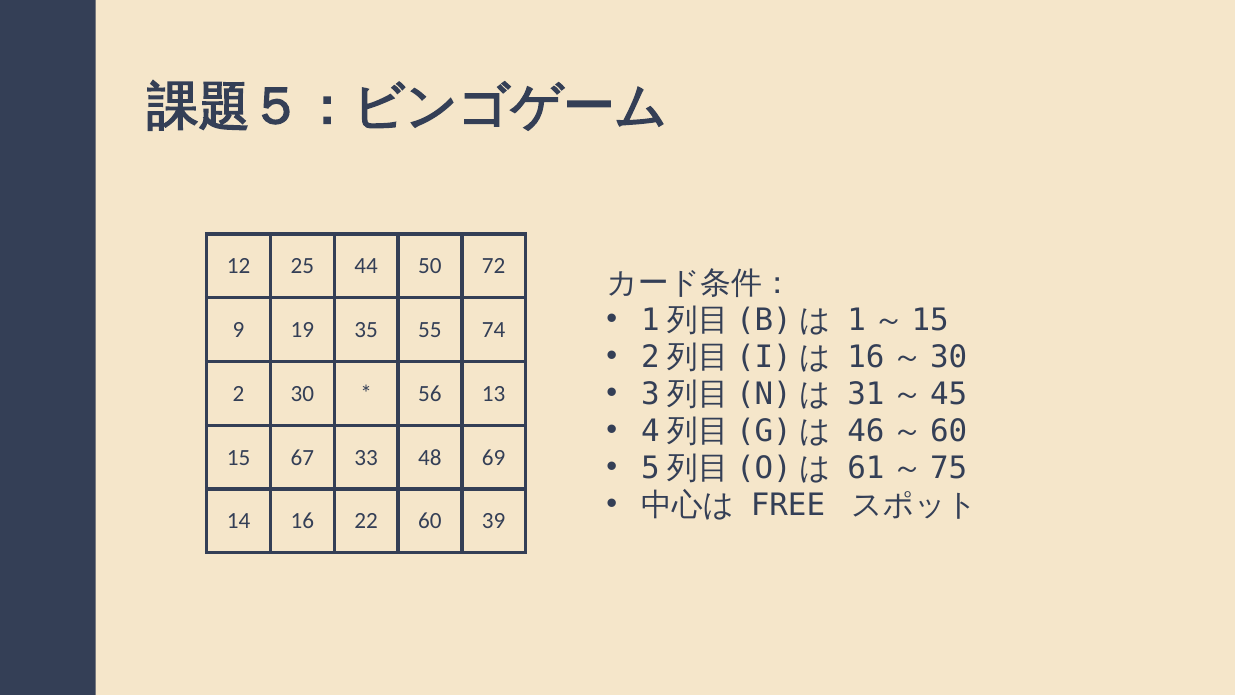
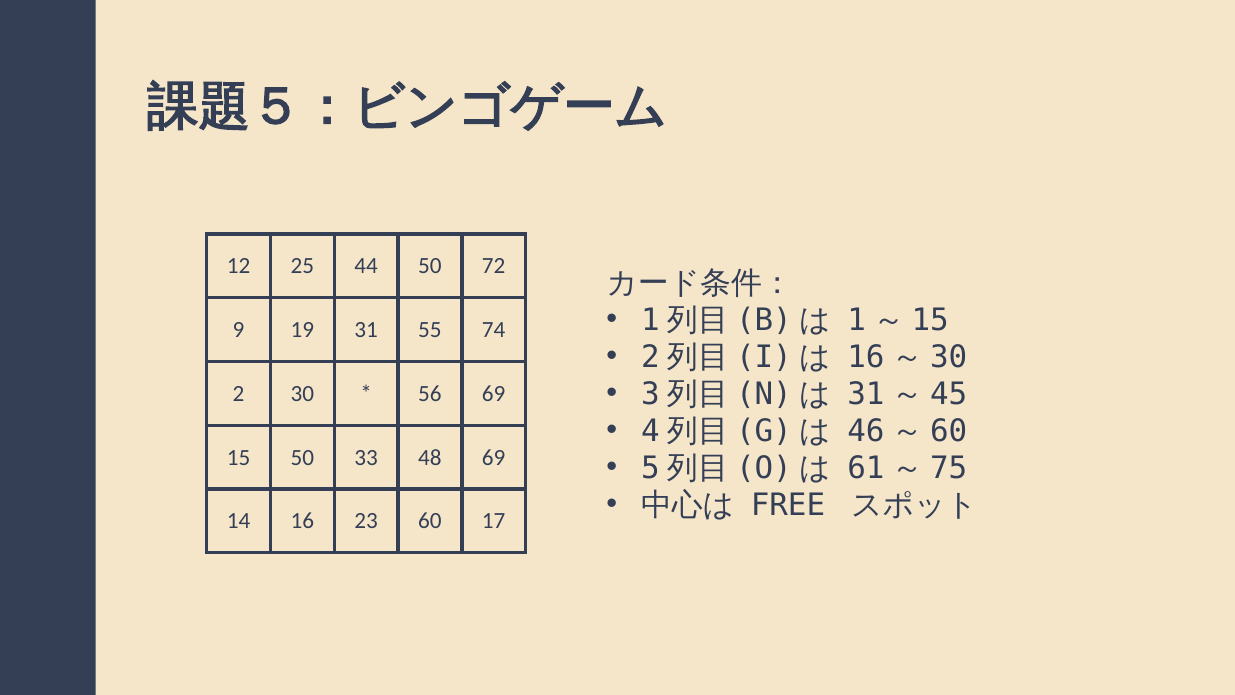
35: 35 -> 31
56 13: 13 -> 69
15 67: 67 -> 50
22: 22 -> 23
39: 39 -> 17
